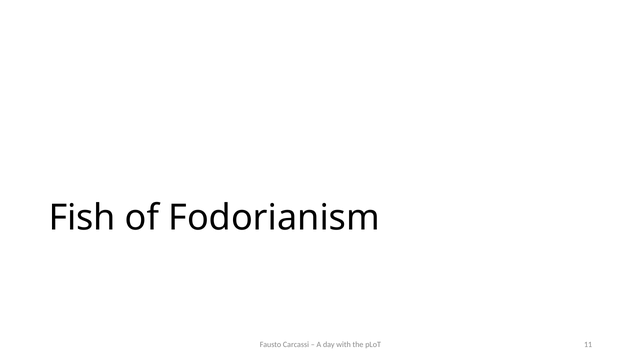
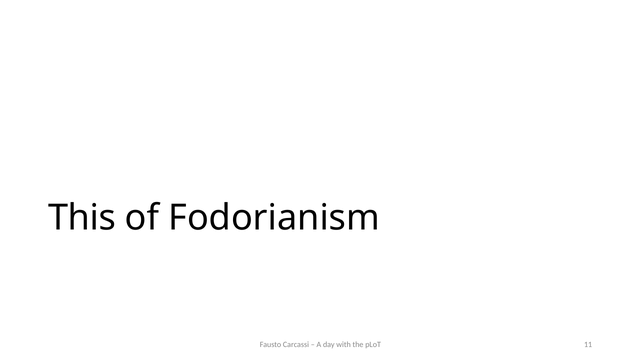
Fish: Fish -> This
